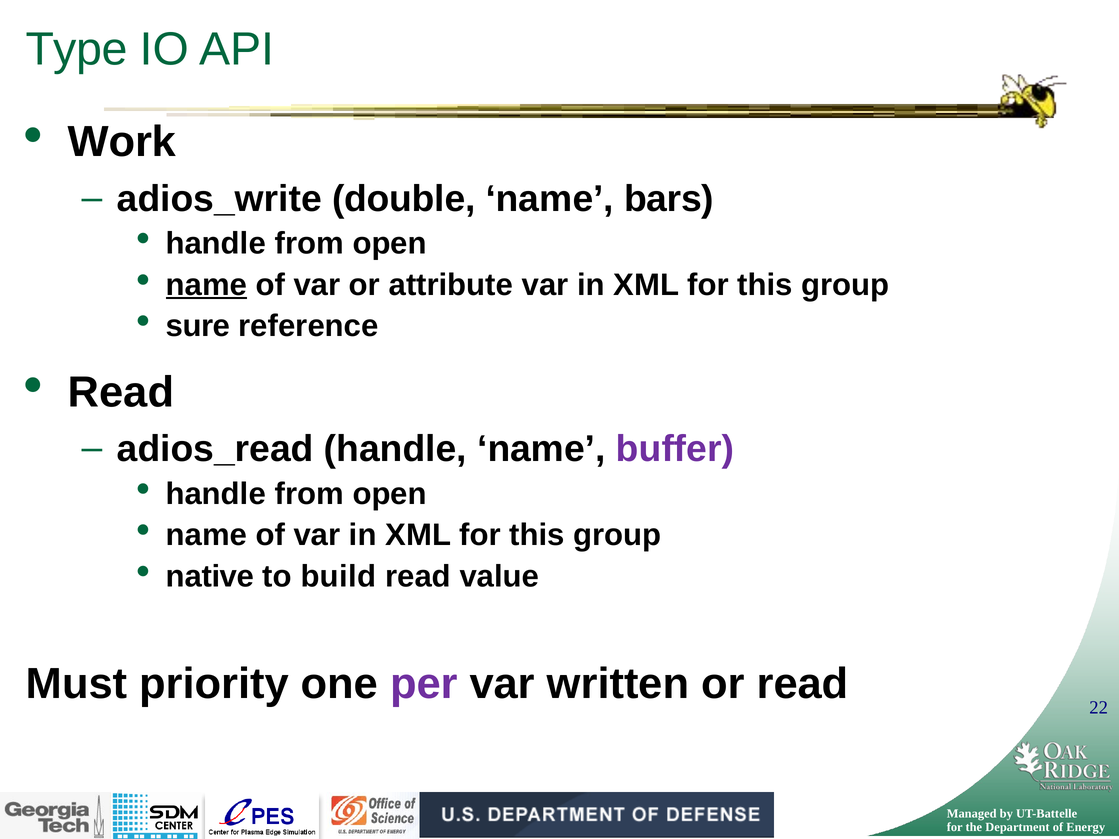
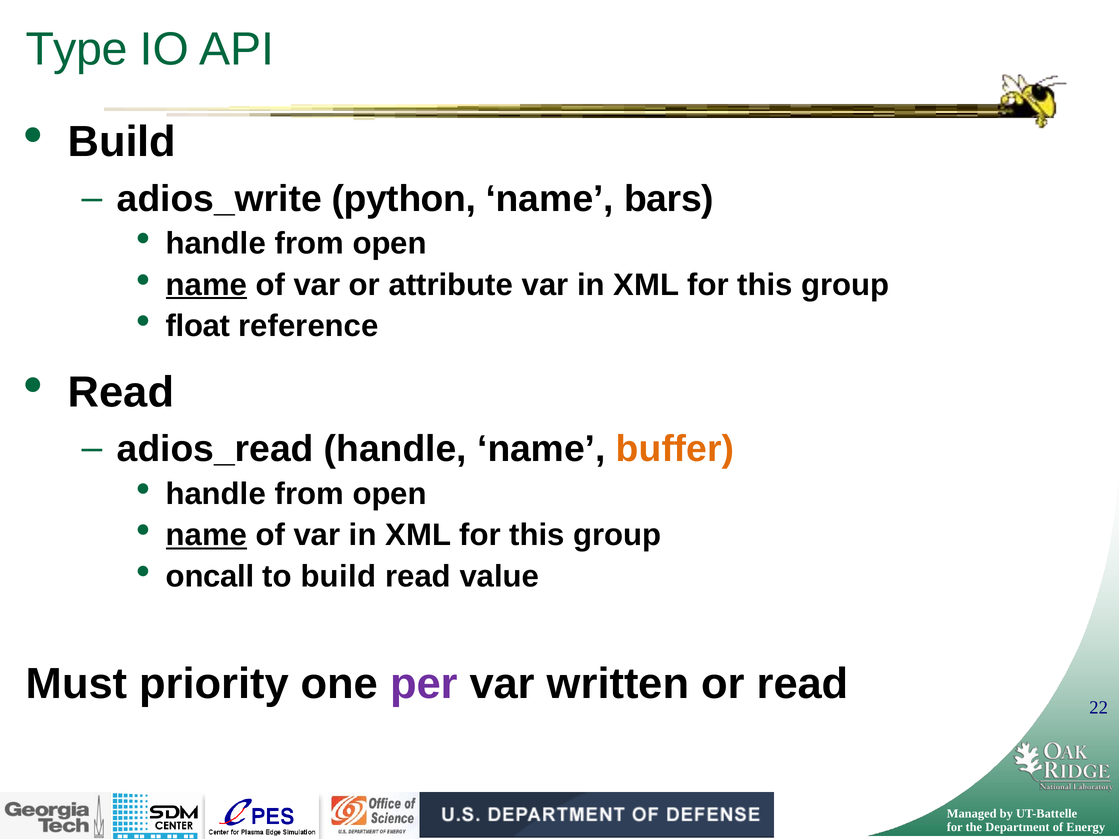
Work at (122, 142): Work -> Build
double: double -> python
sure: sure -> float
buffer colour: purple -> orange
name at (206, 535) underline: none -> present
native: native -> oncall
